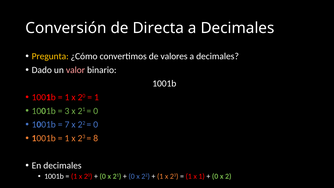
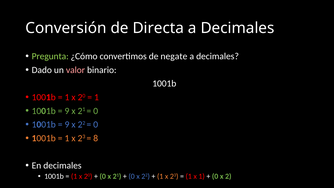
Pregunta colour: yellow -> light green
valores: valores -> negate
3 at (67, 111): 3 -> 9
7 at (67, 124): 7 -> 9
